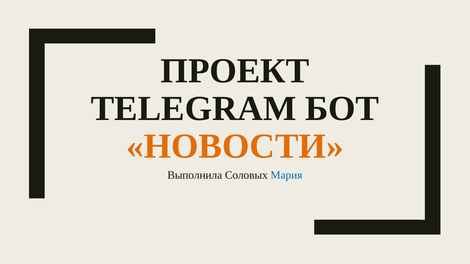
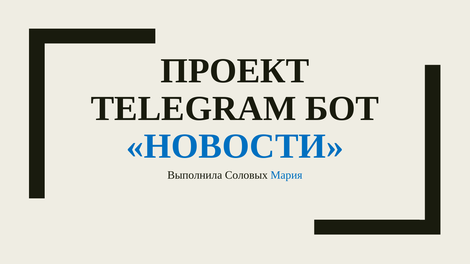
НОВОСТИ colour: orange -> blue
